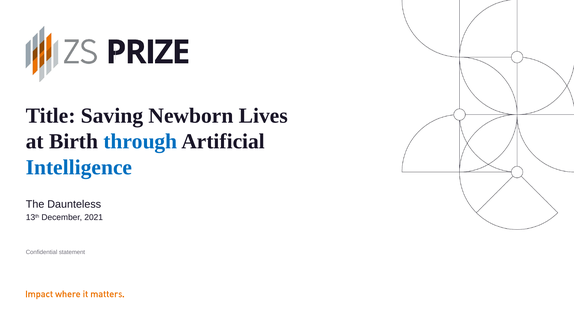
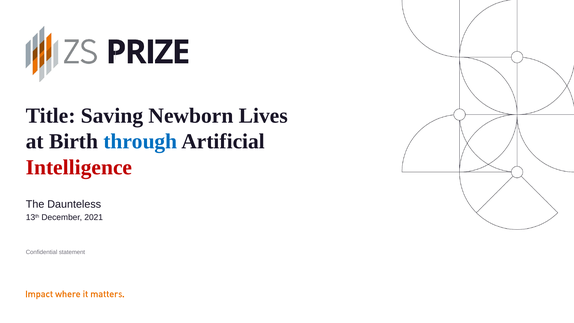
Intelligence colour: blue -> red
